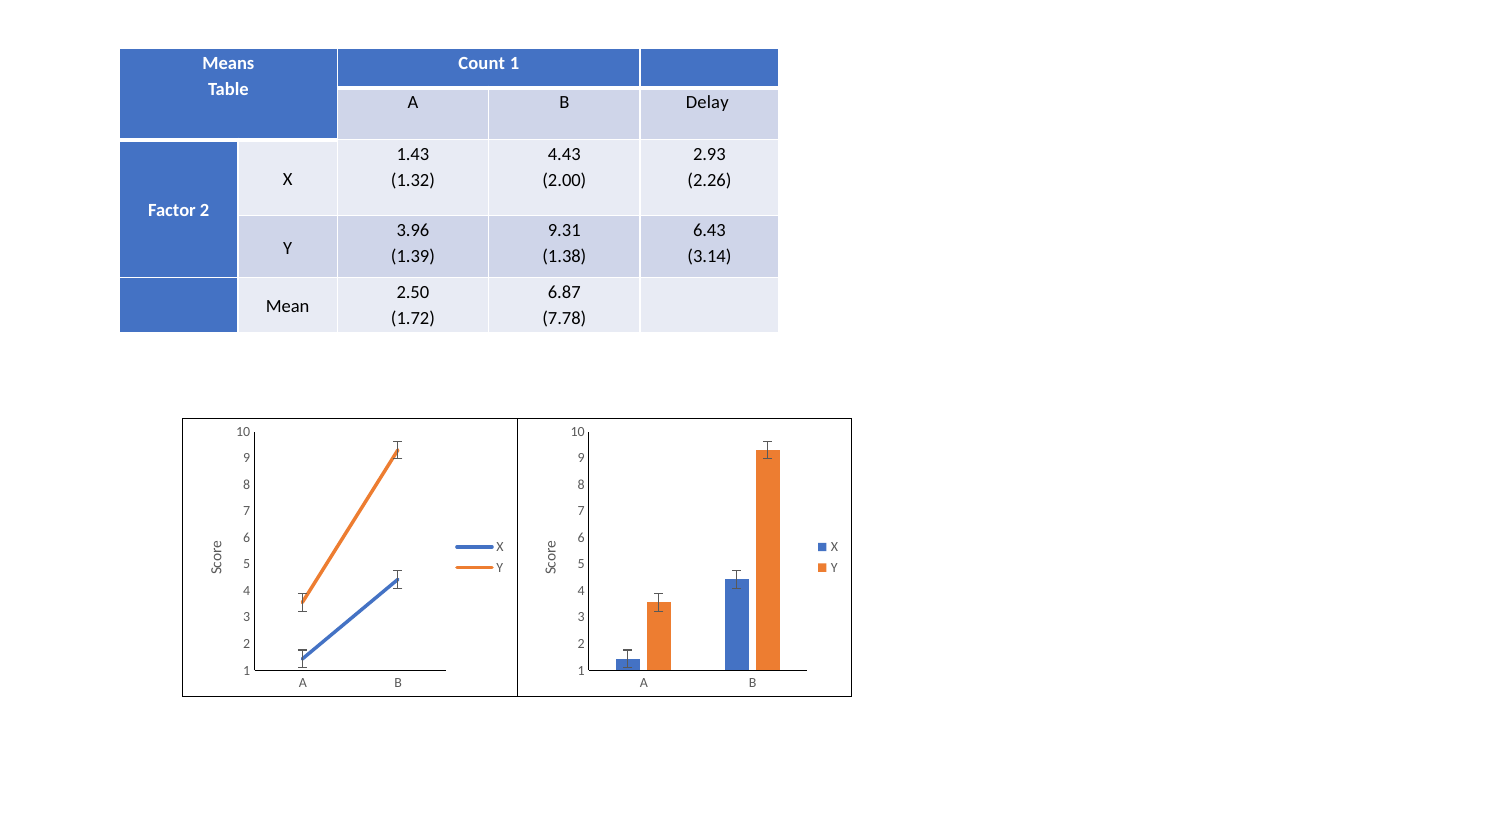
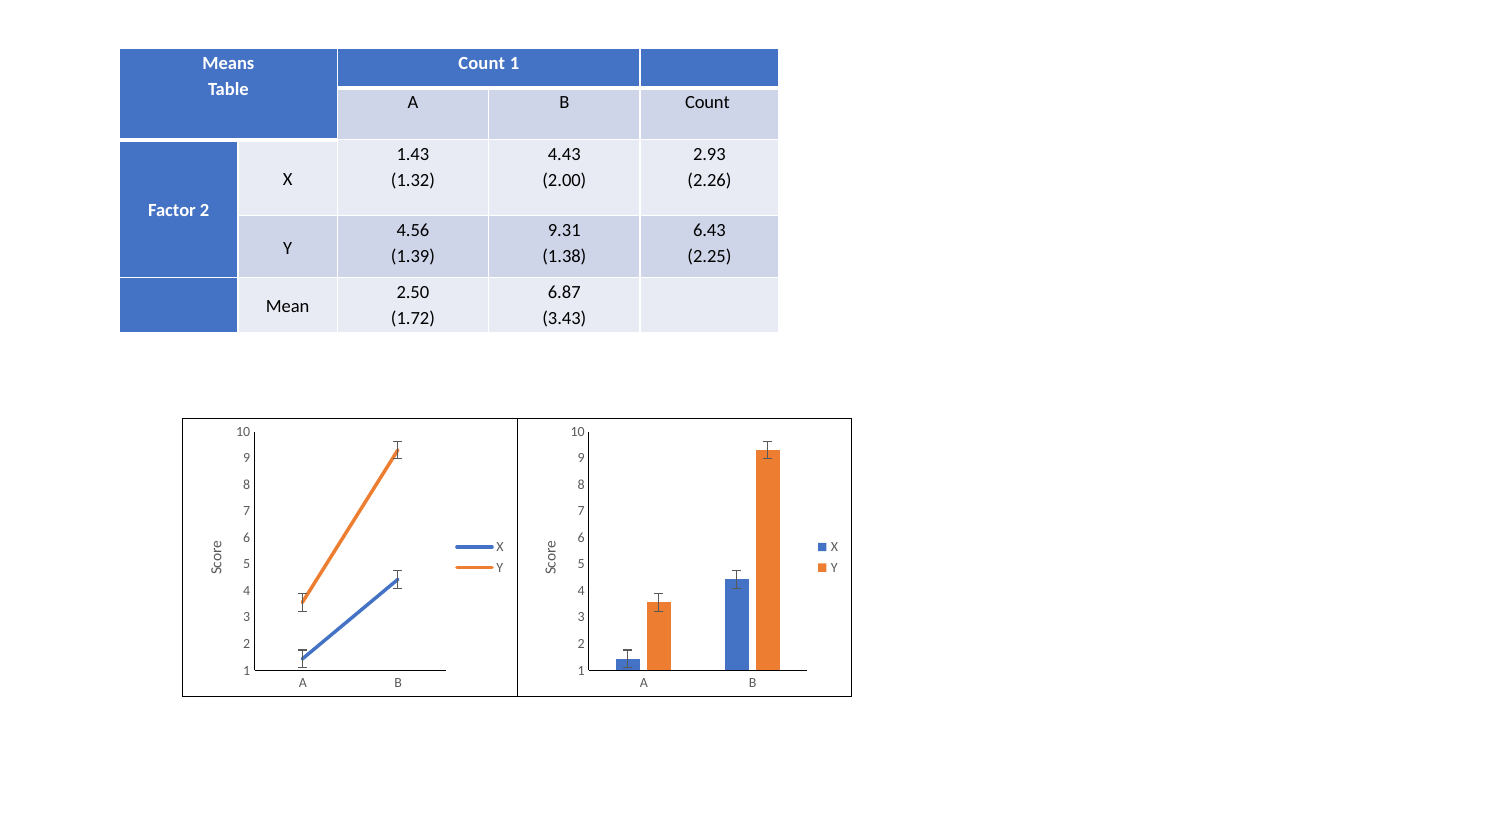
B Delay: Delay -> Count
3.96: 3.96 -> 4.56
3.14: 3.14 -> 2.25
7.78: 7.78 -> 3.43
